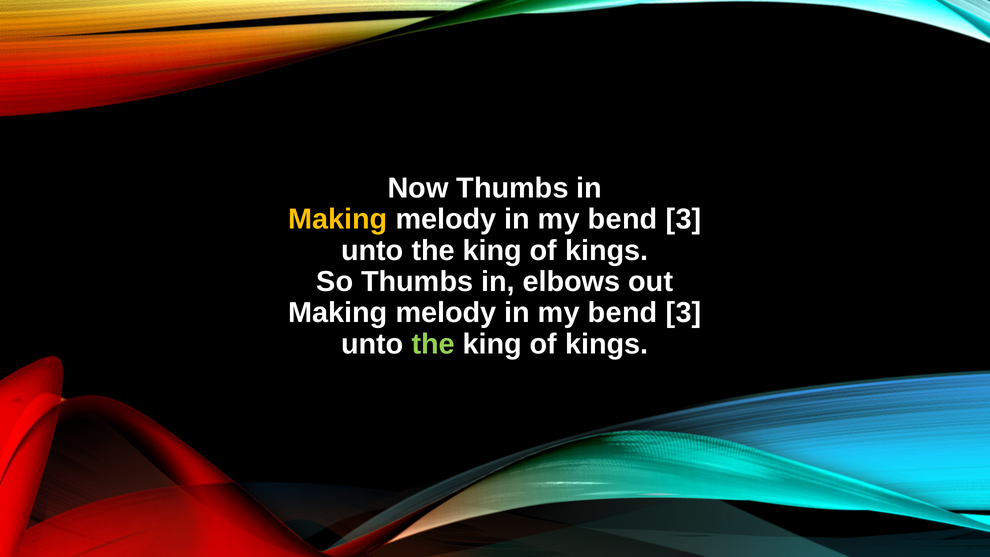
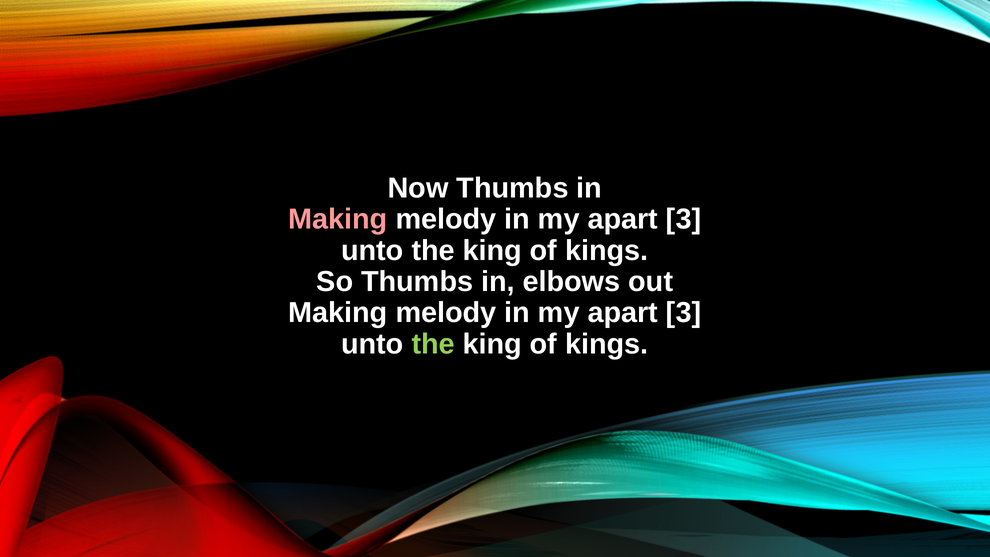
Making at (338, 219) colour: yellow -> pink
bend at (623, 219): bend -> apart
bend at (623, 313): bend -> apart
